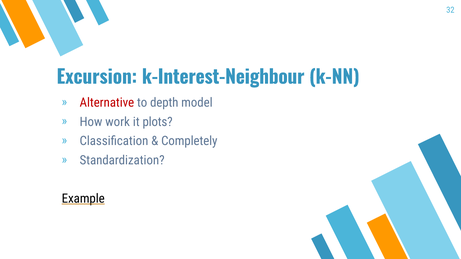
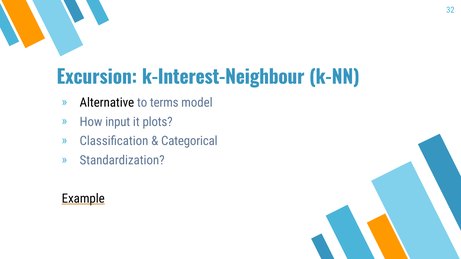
Alternative colour: red -> black
depth: depth -> terms
work: work -> input
Completely: Completely -> Categorical
